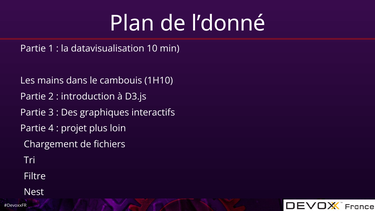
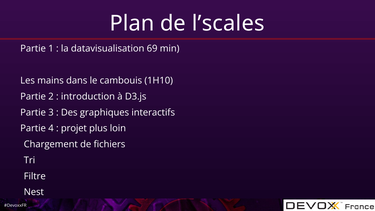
l’donné: l’donné -> l’scales
10: 10 -> 69
